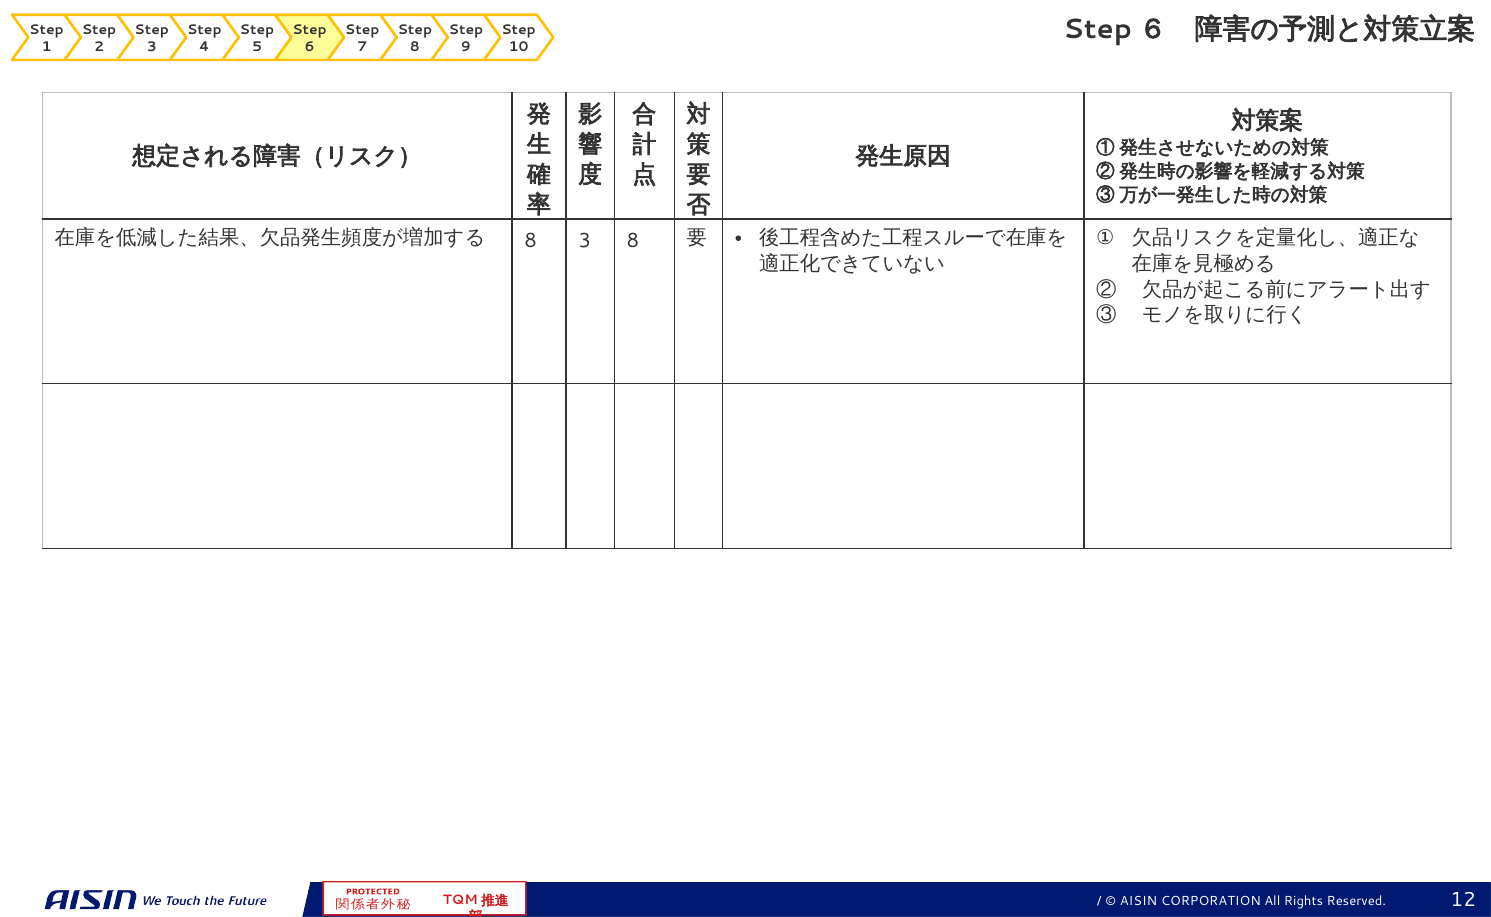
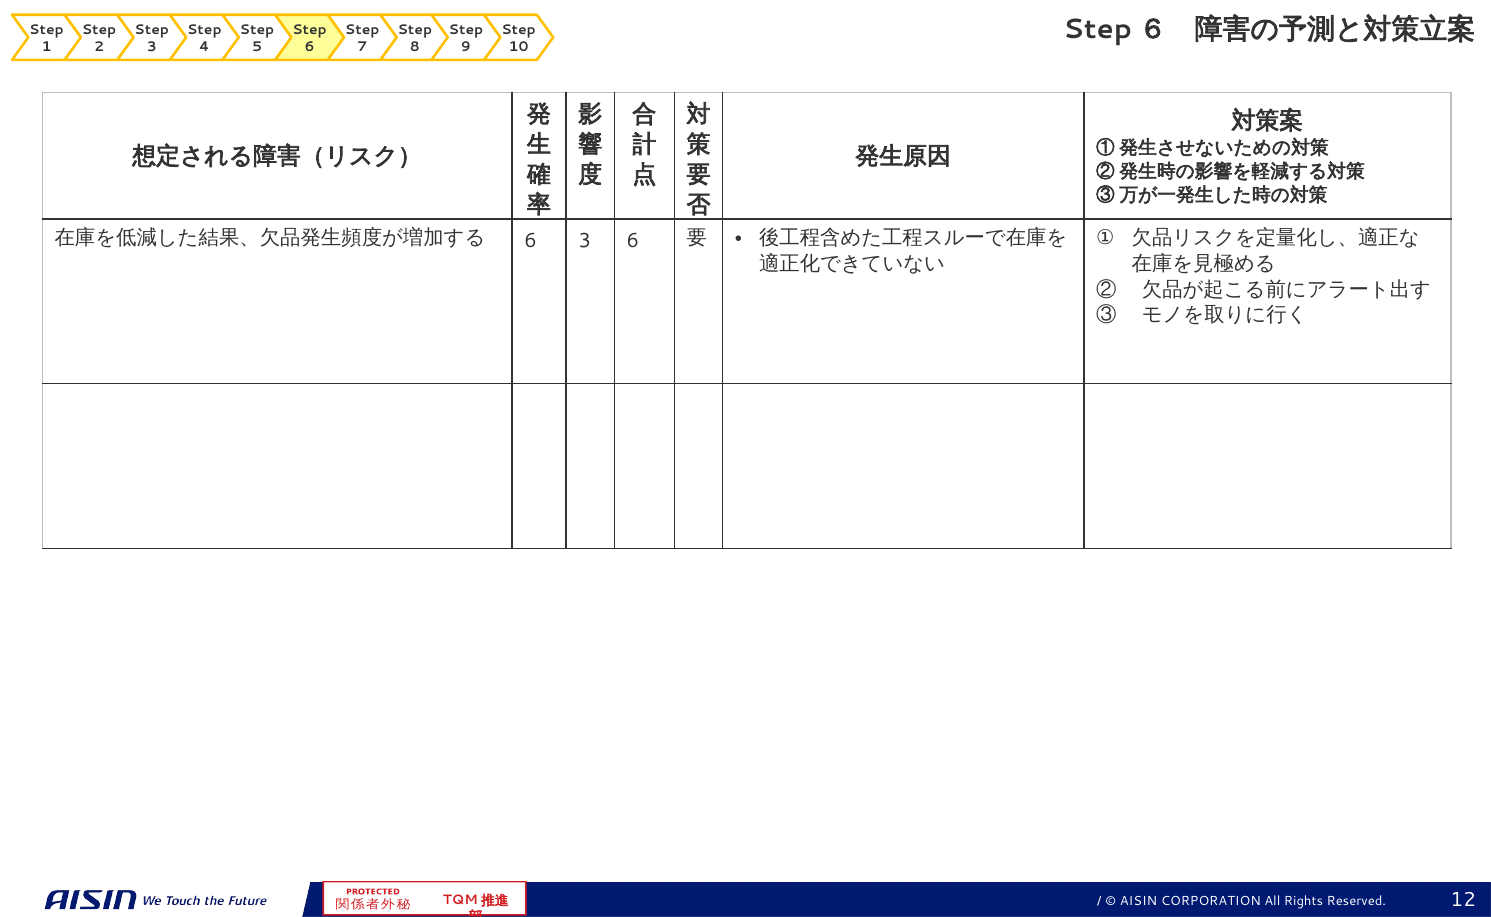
8 at (531, 241): 8 -> 6
3 8: 8 -> 6
